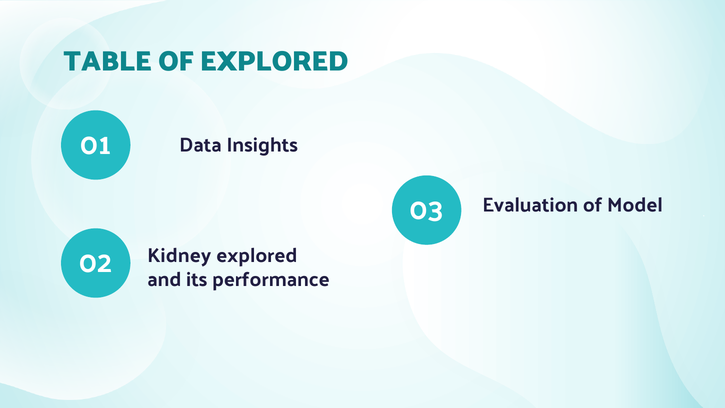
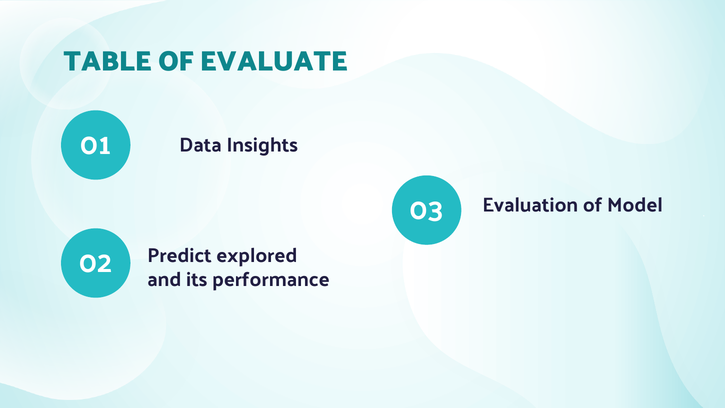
OF EXPLORED: EXPLORED -> EVALUATE
Kidney: Kidney -> Predict
